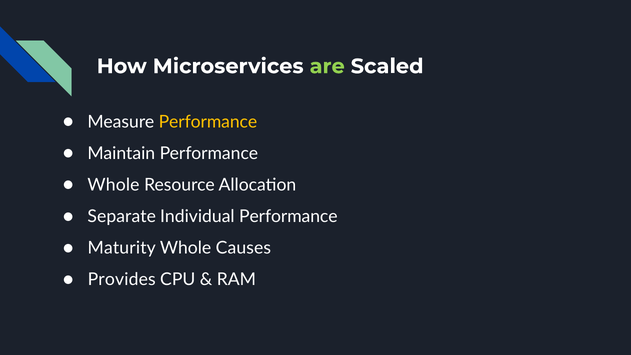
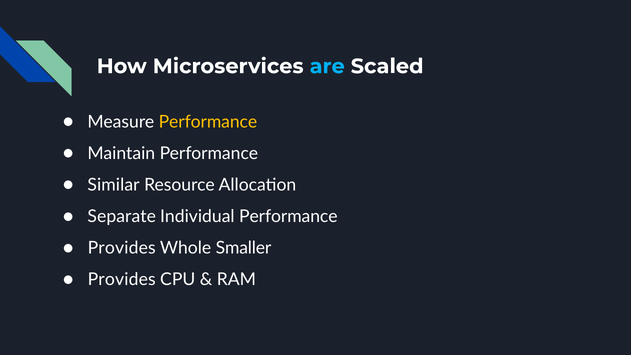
are colour: light green -> light blue
Whole at (113, 185): Whole -> Similar
Maturity at (122, 248): Maturity -> Provides
Causes: Causes -> Smaller
